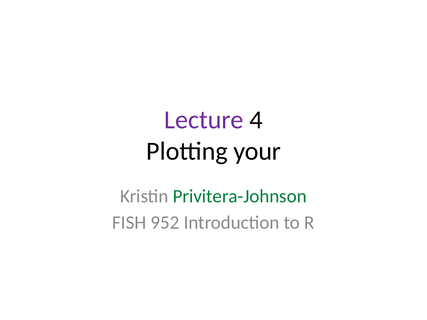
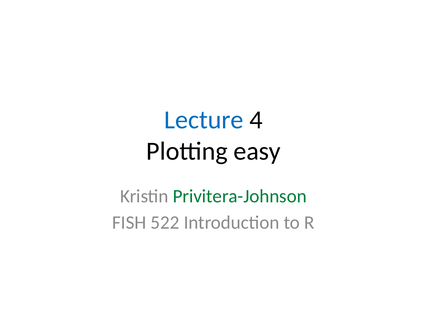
Lecture colour: purple -> blue
your: your -> easy
952: 952 -> 522
